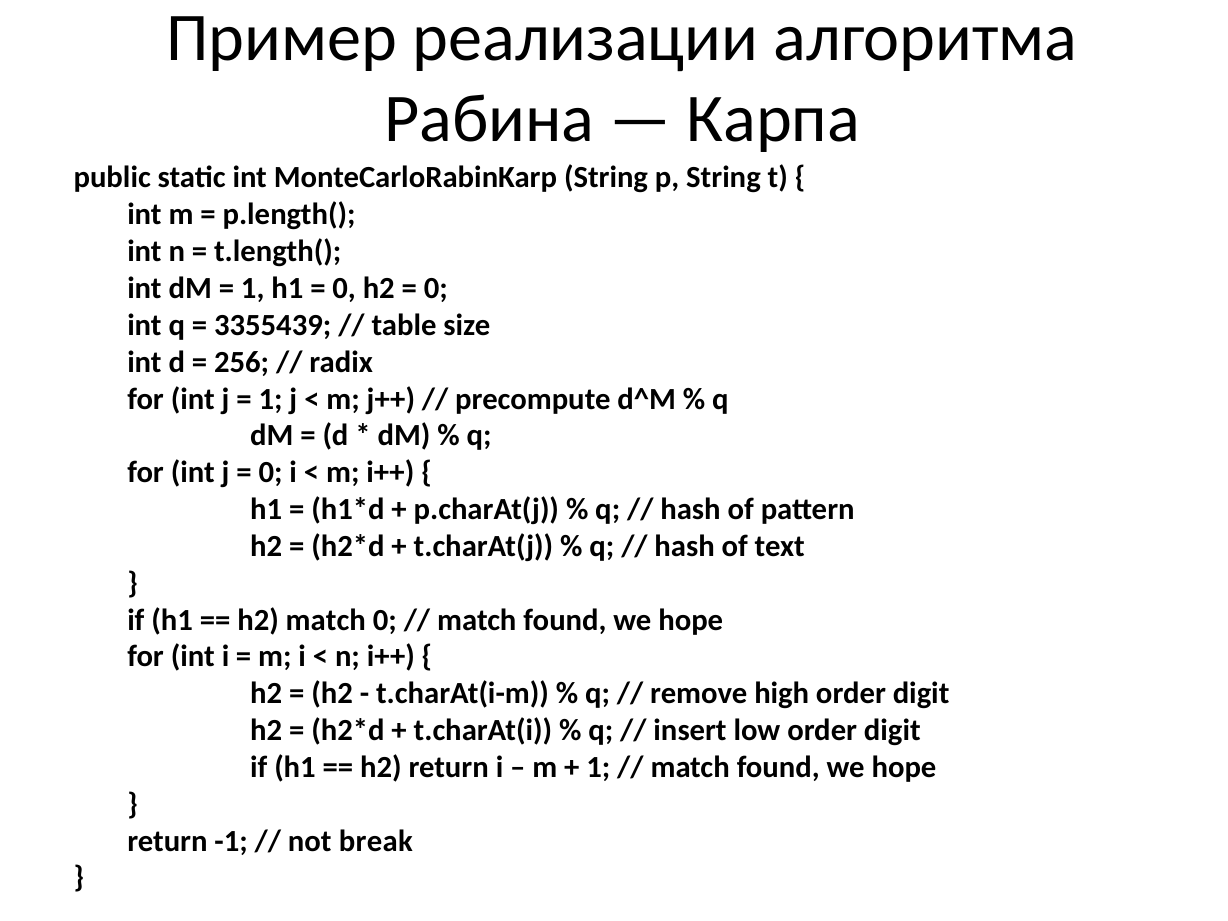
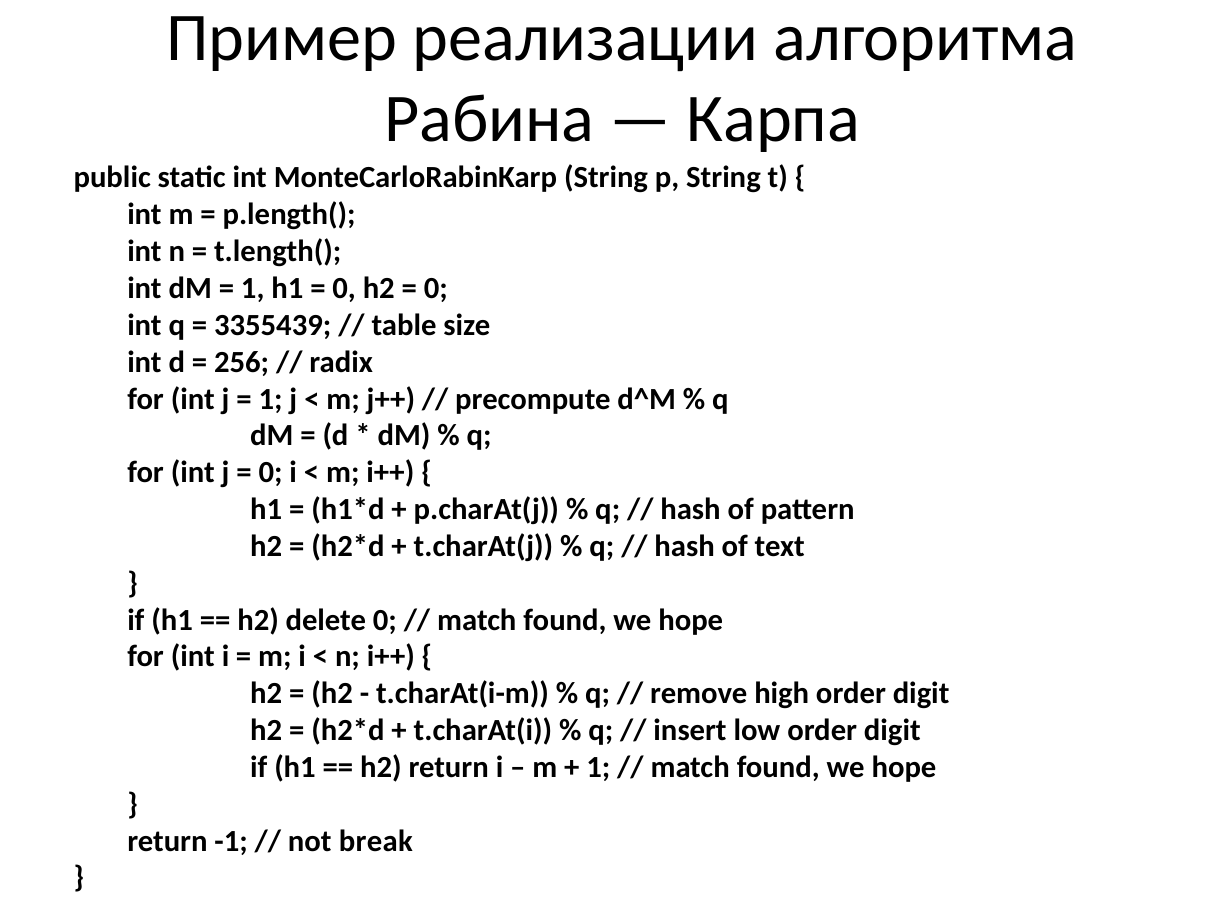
h2 match: match -> delete
